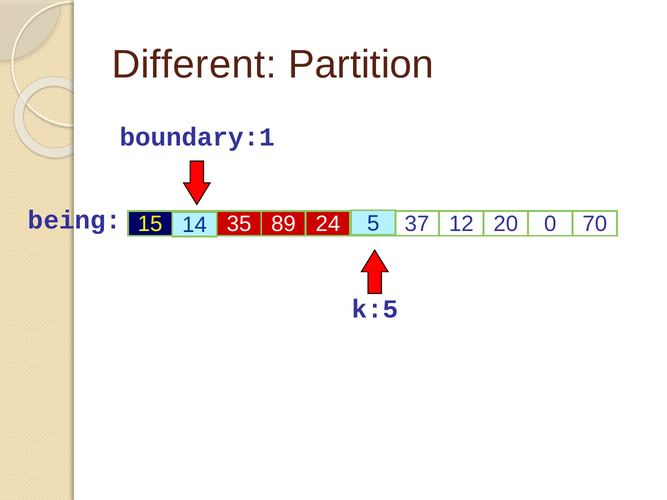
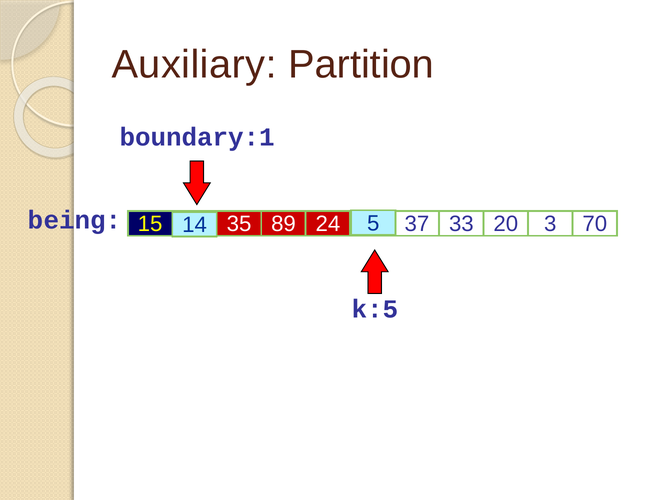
Different: Different -> Auxiliary
12: 12 -> 33
0: 0 -> 3
